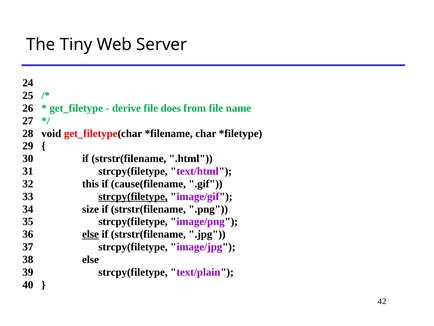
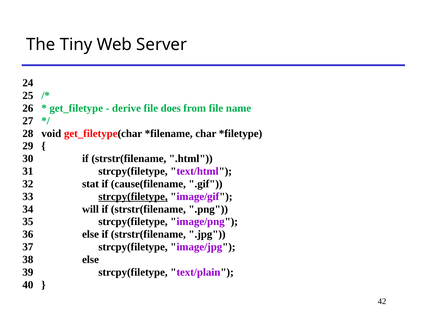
this: this -> stat
size: size -> will
else at (91, 234) underline: present -> none
